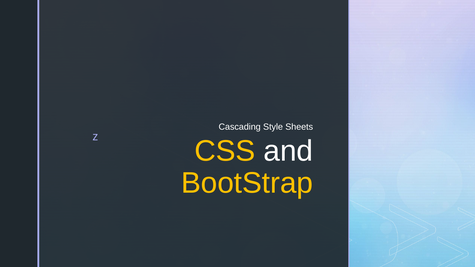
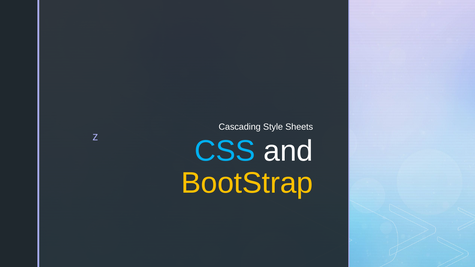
CSS colour: yellow -> light blue
